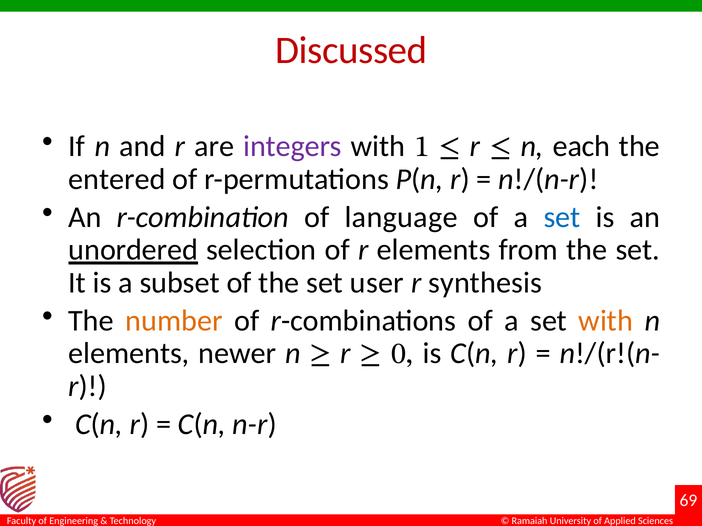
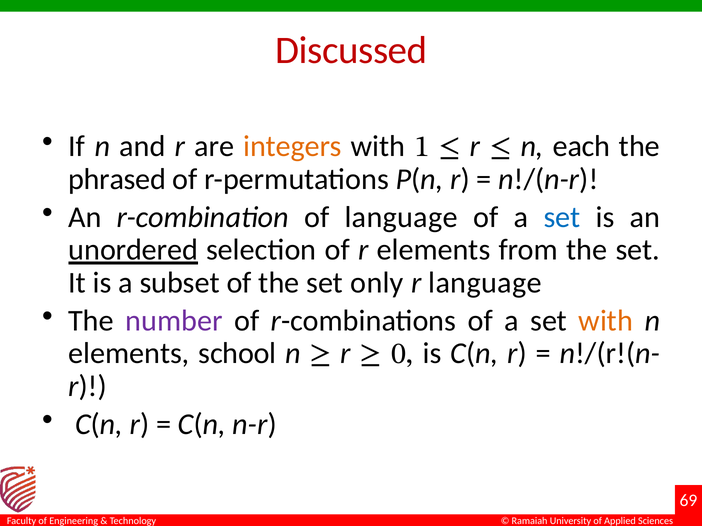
integers colour: purple -> orange
entered: entered -> phrased
user: user -> only
r synthesis: synthesis -> language
number colour: orange -> purple
newer: newer -> school
